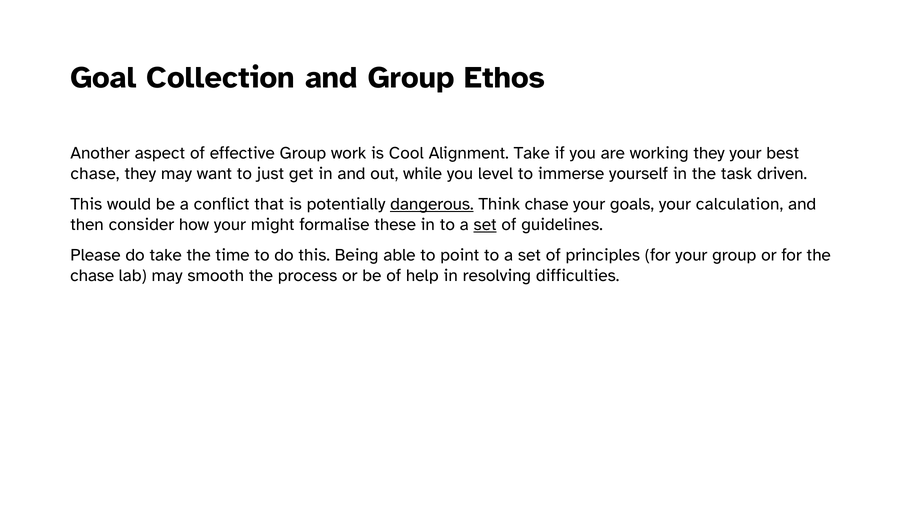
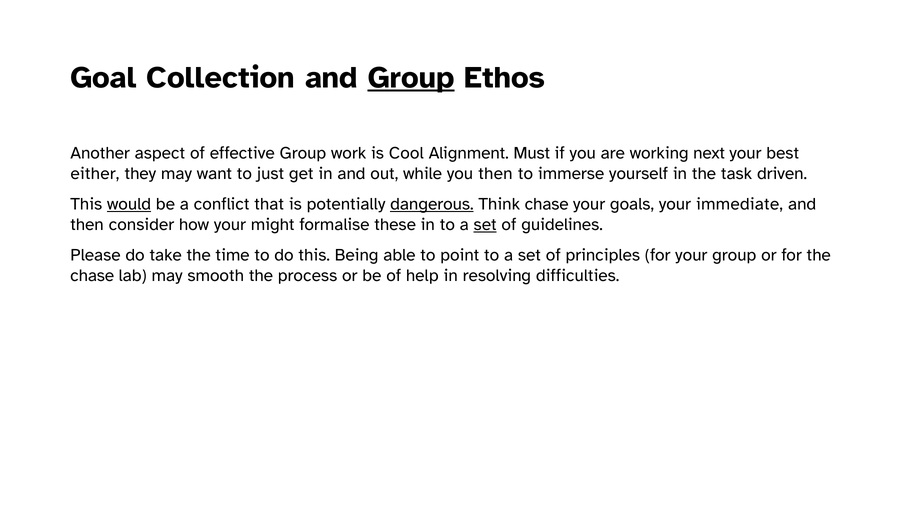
Group at (411, 78) underline: none -> present
Alignment Take: Take -> Must
working they: they -> next
chase at (95, 174): chase -> either
you level: level -> then
would underline: none -> present
calculation: calculation -> immediate
